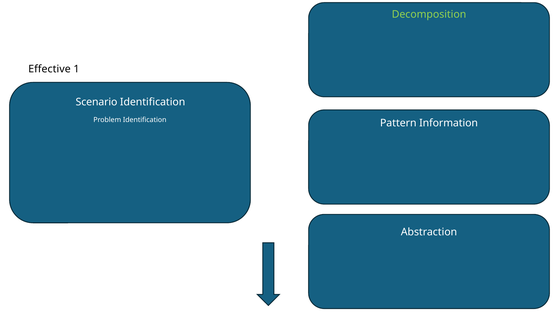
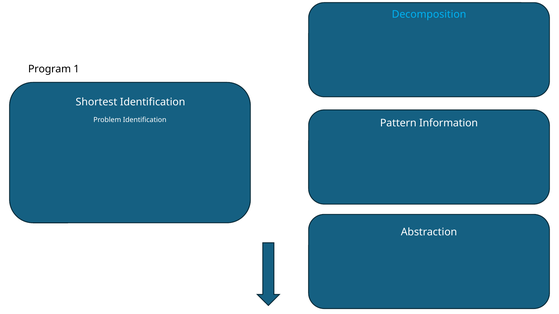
Decomposition colour: light green -> light blue
Effective: Effective -> Program
Scenario: Scenario -> Shortest
